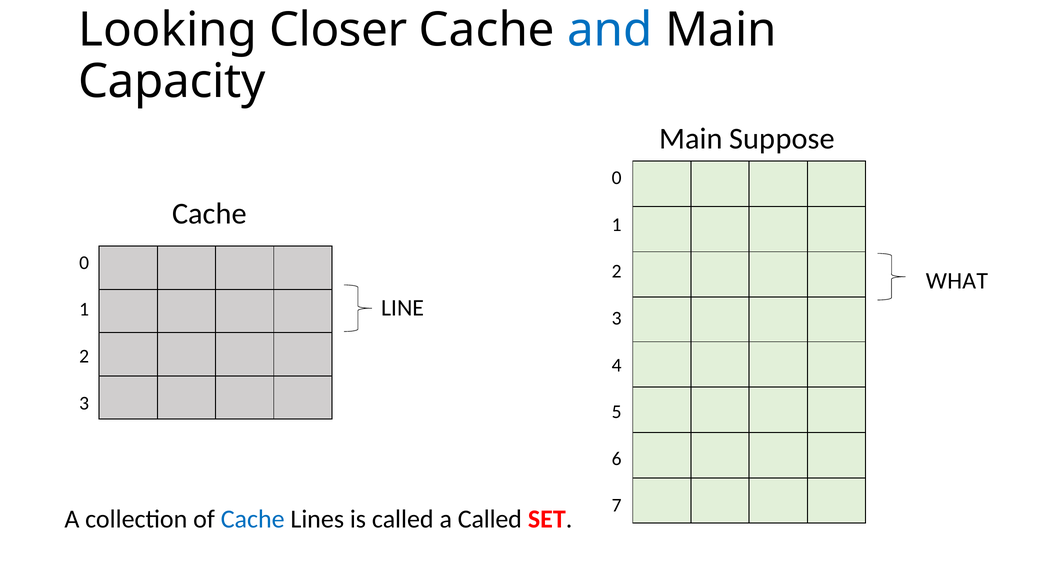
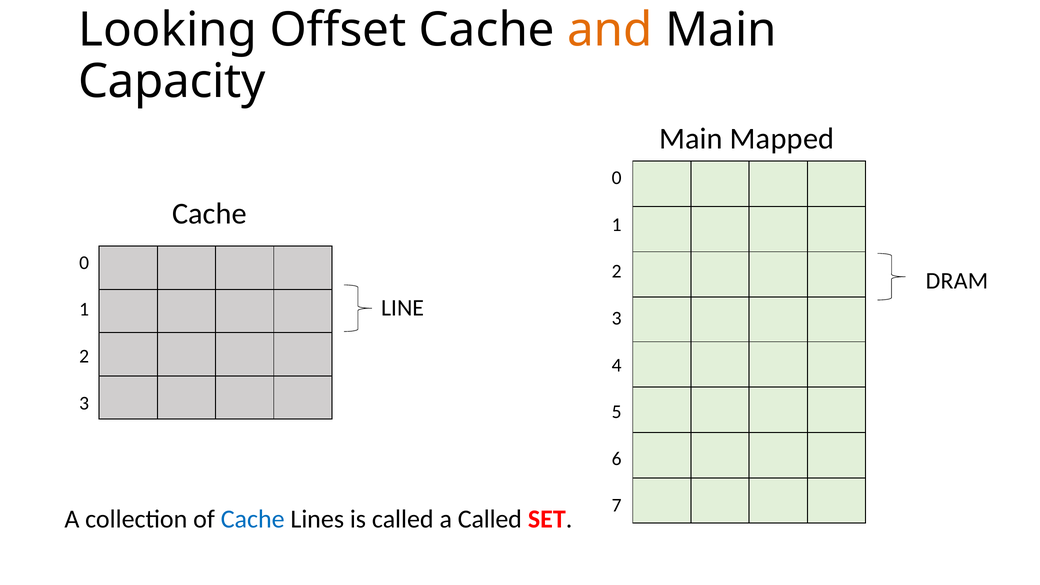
Closer: Closer -> Offset
and colour: blue -> orange
Suppose: Suppose -> Mapped
WHAT: WHAT -> DRAM
